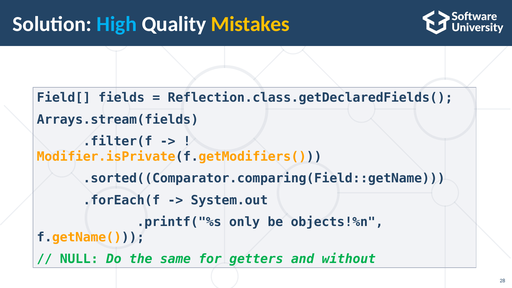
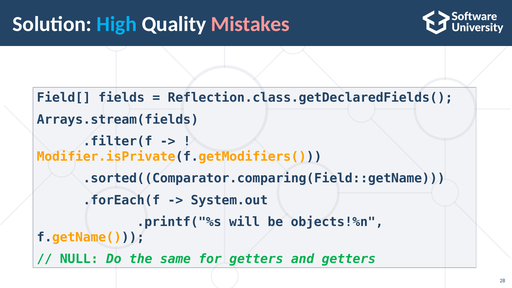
Mistakes colour: yellow -> pink
only: only -> will
and without: without -> getters
